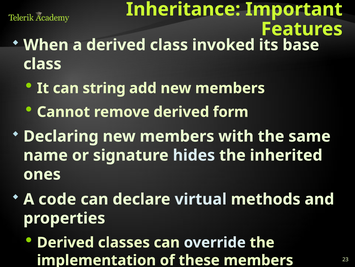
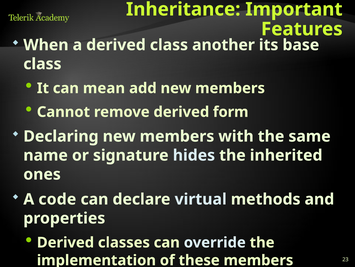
invoked: invoked -> another
string: string -> mean
